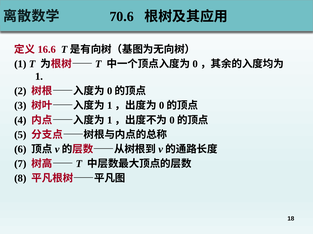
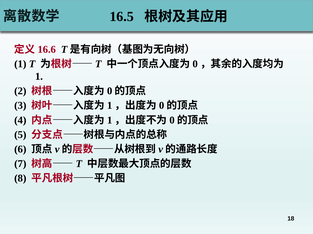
70.6: 70.6 -> 16.5
